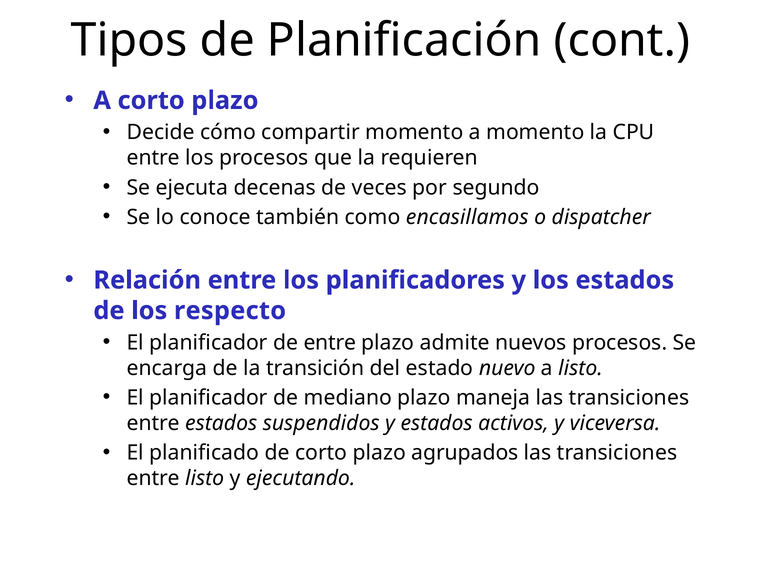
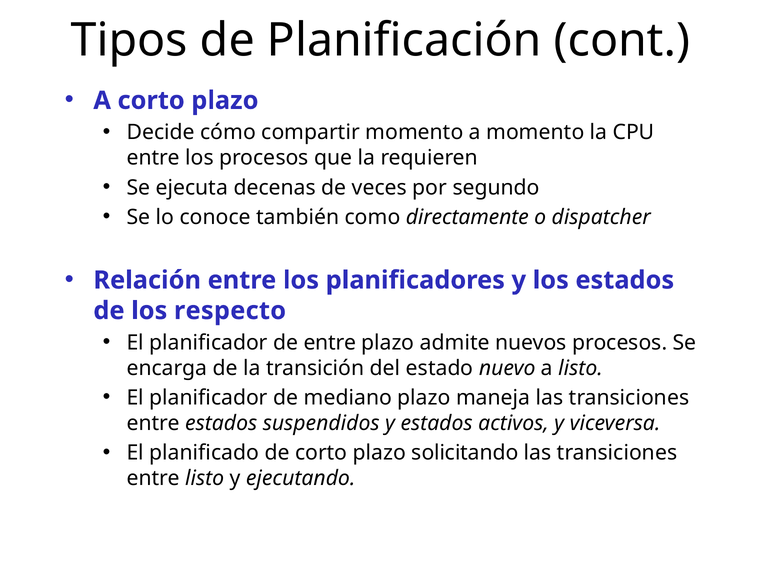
encasillamos: encasillamos -> directamente
agrupados: agrupados -> solicitando
